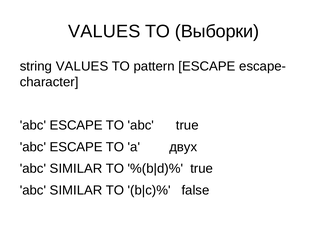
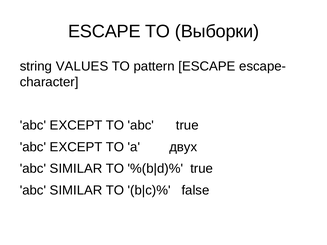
VALUES at (104, 32): VALUES -> ESCAPE
ESCAPE at (76, 125): ESCAPE -> EXCEPT
ESCAPE at (76, 147): ESCAPE -> EXCEPT
